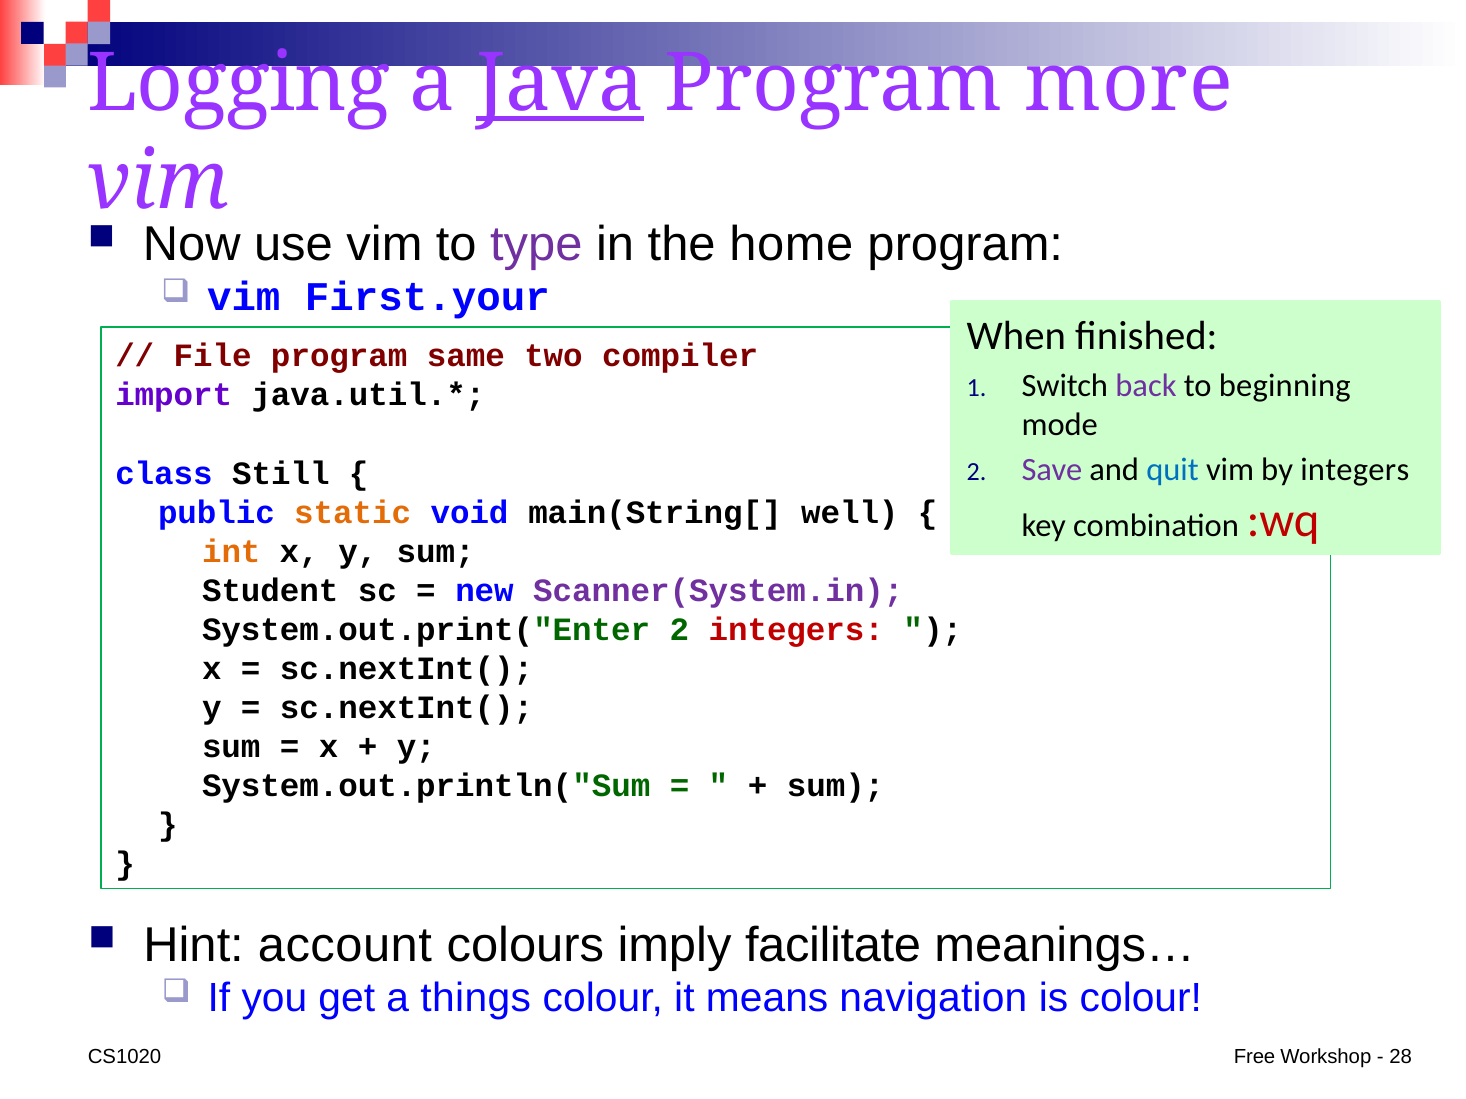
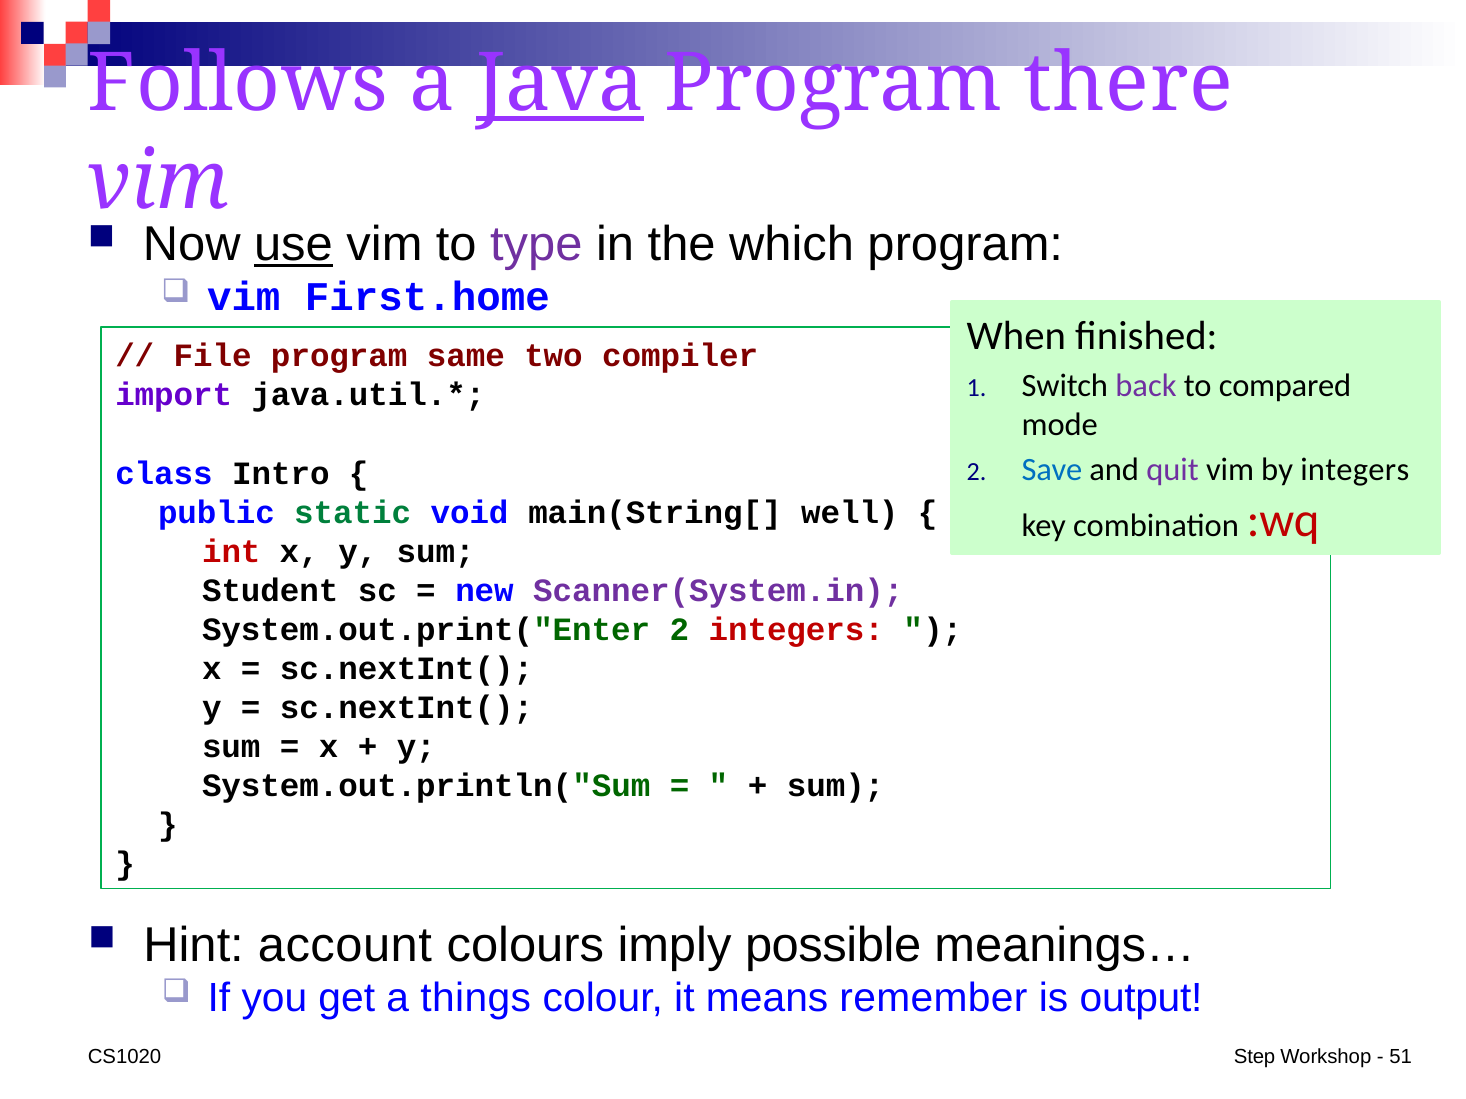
Logging: Logging -> Follows
more: more -> there
use underline: none -> present
home: home -> which
First.your: First.your -> First.home
beginning: beginning -> compared
Still: Still -> Intro
Save colour: purple -> blue
quit colour: blue -> purple
static colour: orange -> green
int colour: orange -> red
facilitate: facilitate -> possible
navigation: navigation -> remember
is colour: colour -> output
Free: Free -> Step
28: 28 -> 51
